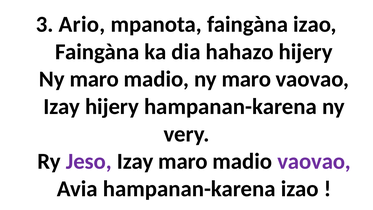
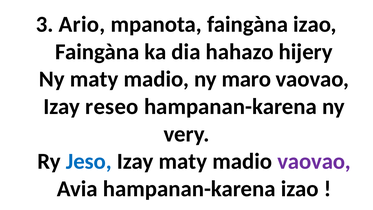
maro at (94, 79): maro -> maty
Izay hijery: hijery -> reseo
Jeso colour: purple -> blue
Izay maro: maro -> maty
